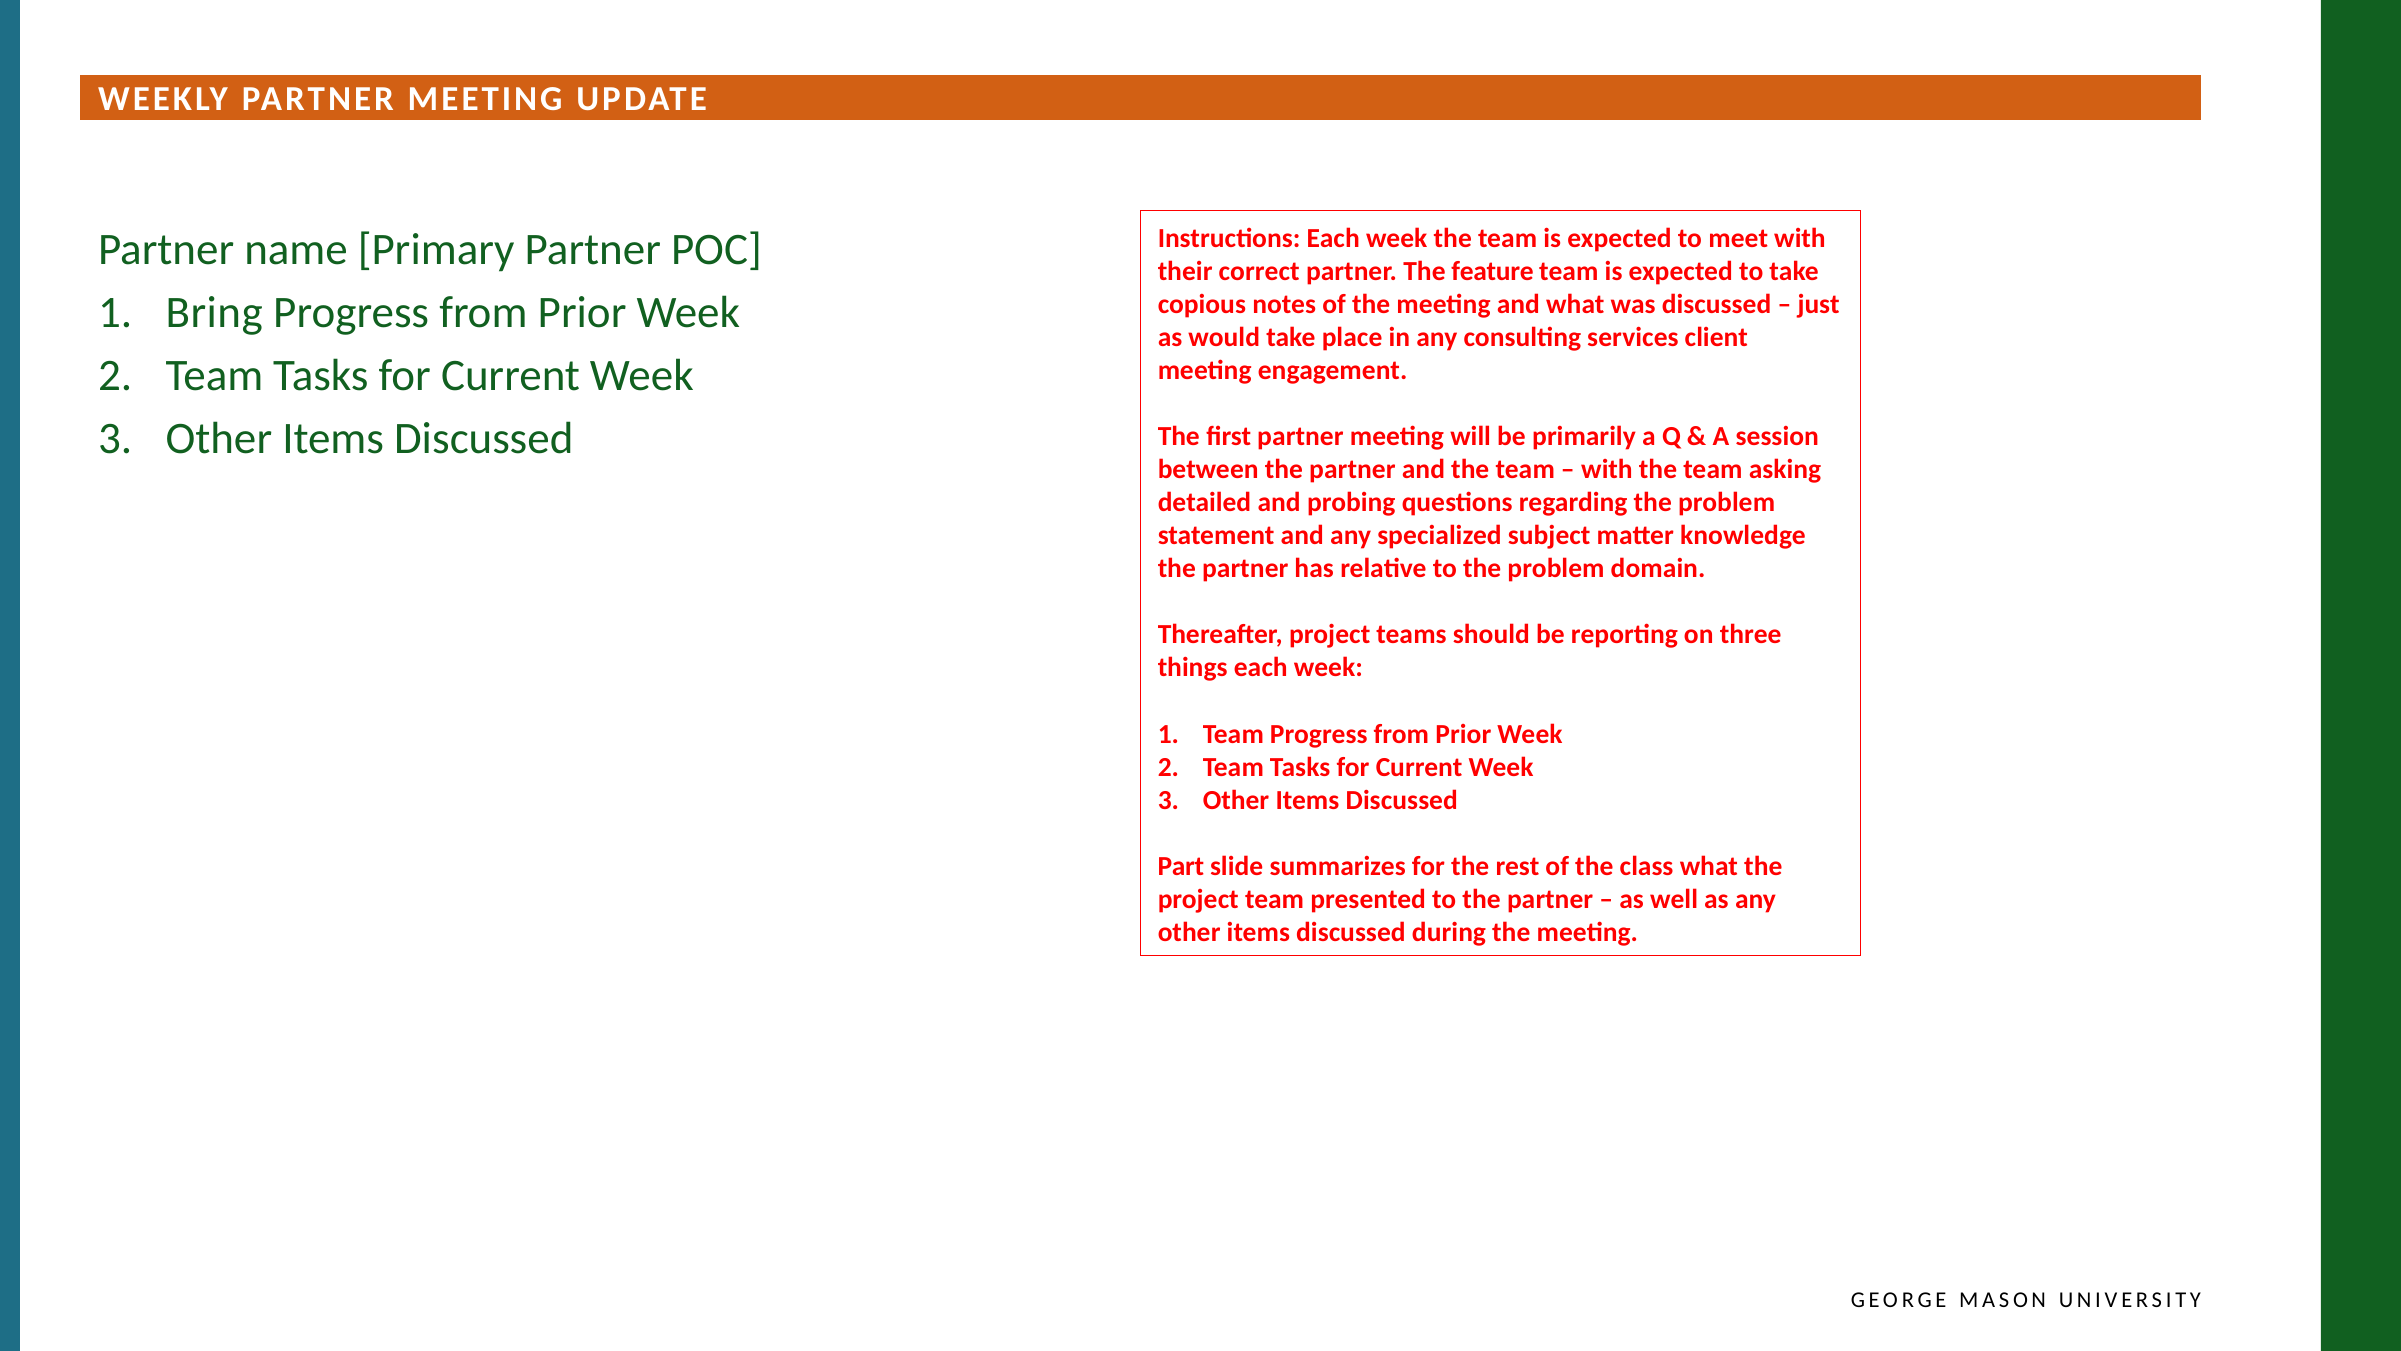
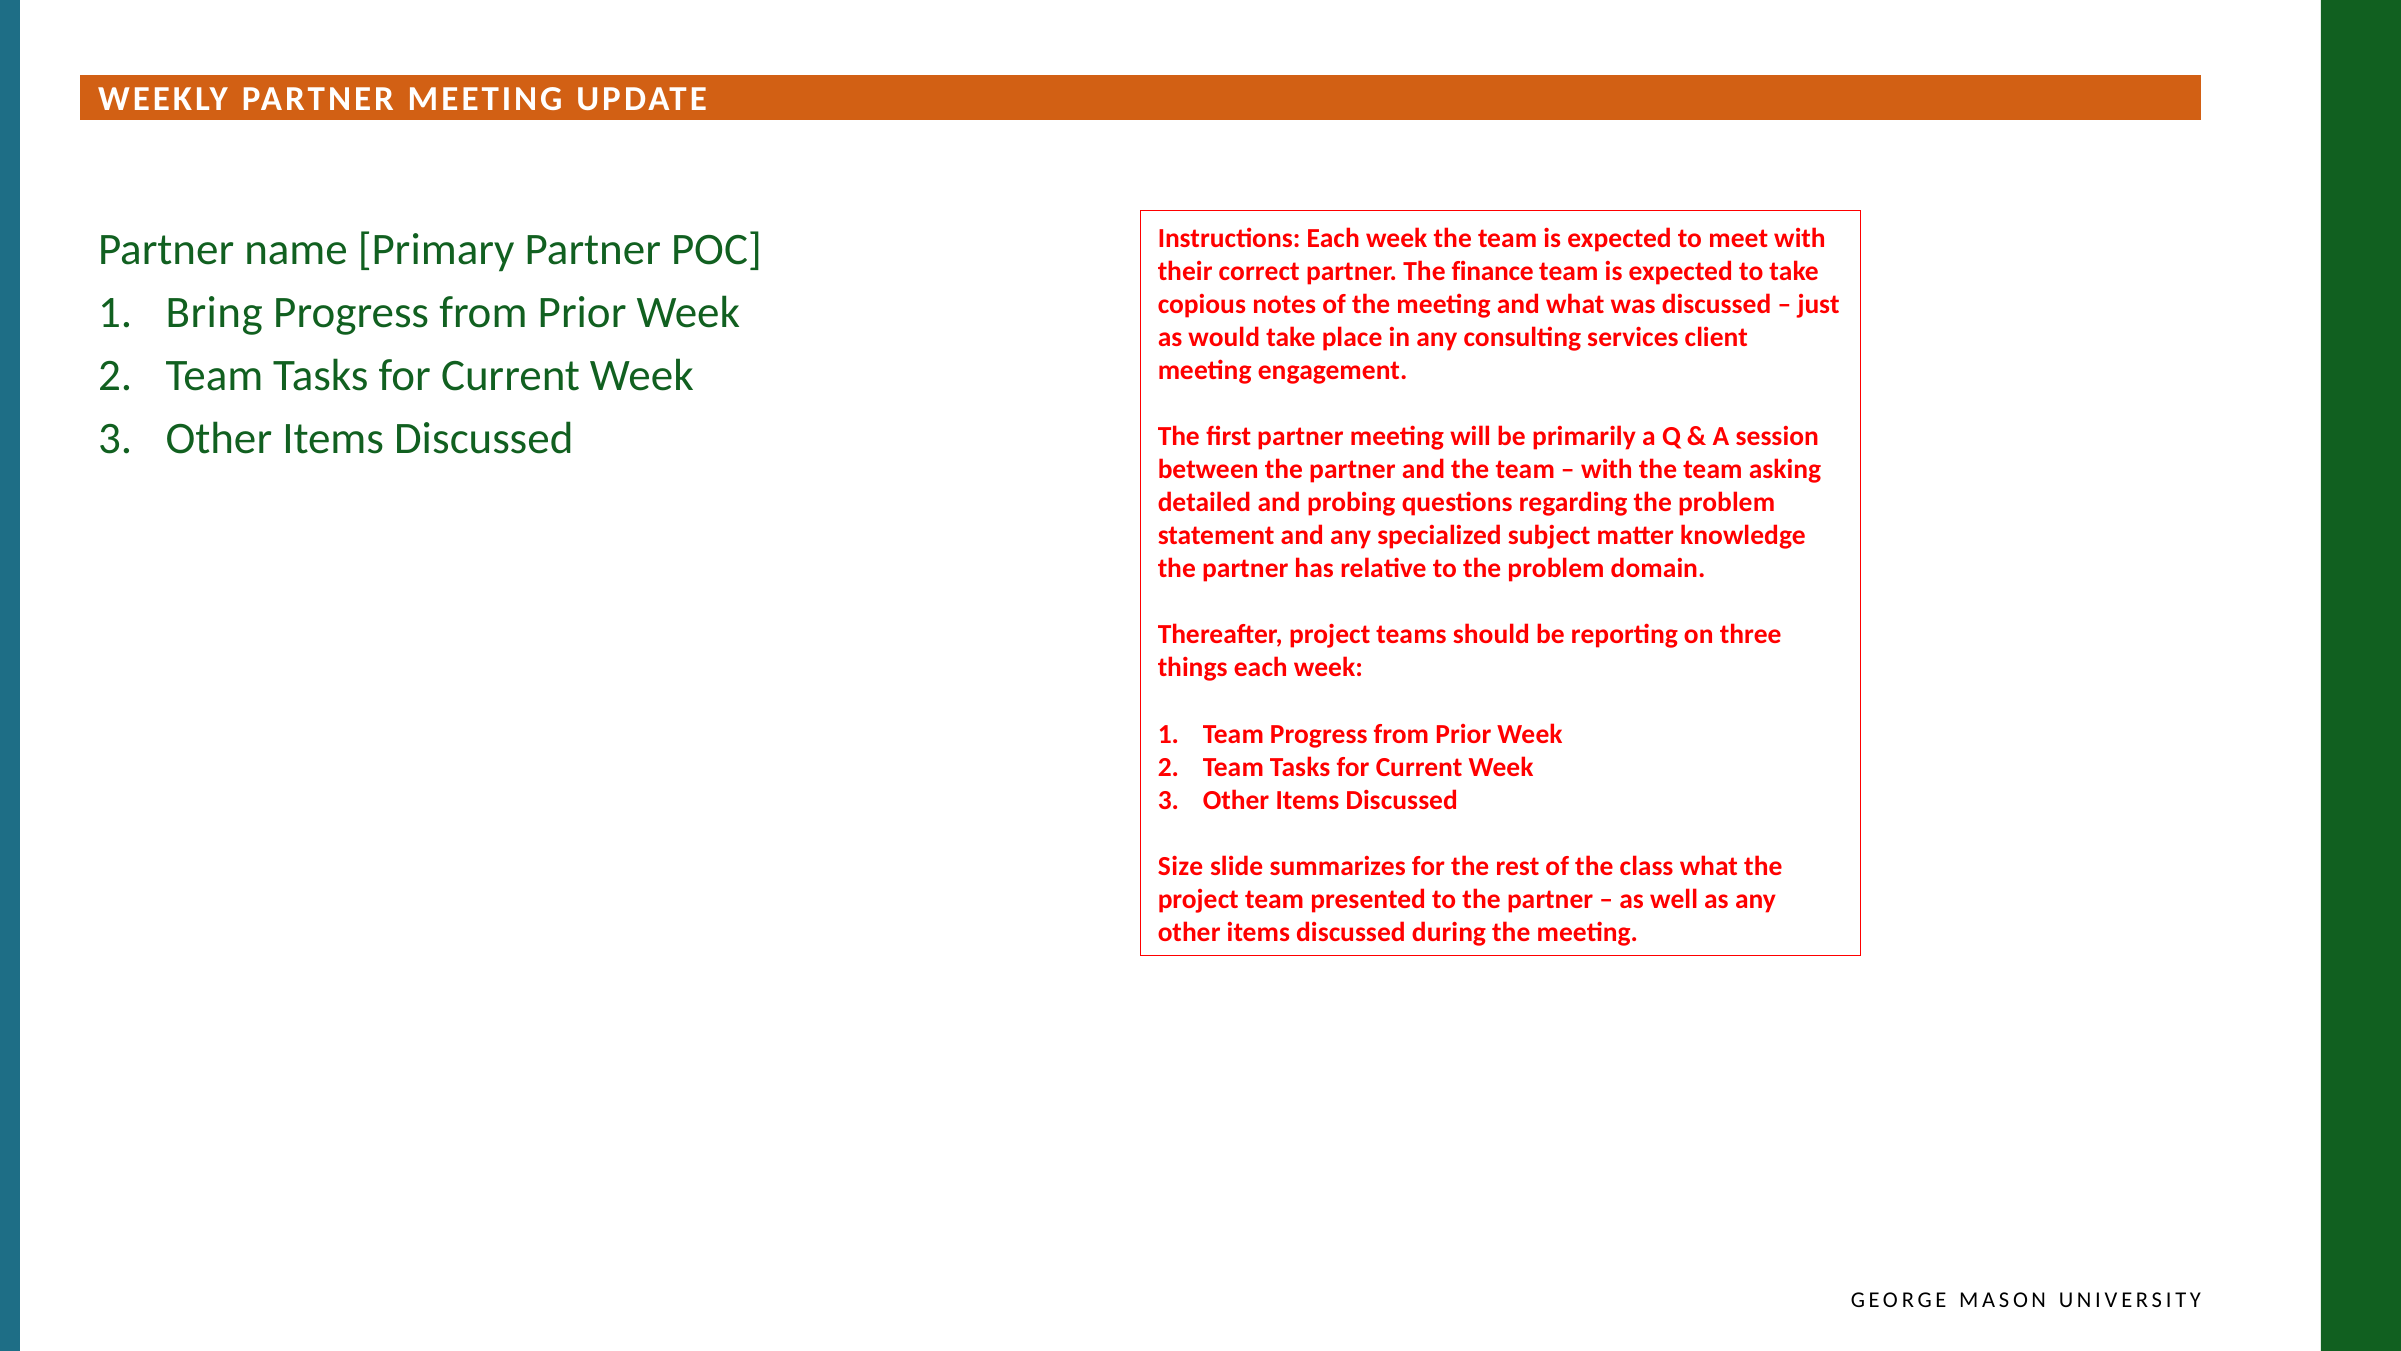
feature: feature -> finance
Part: Part -> Size
